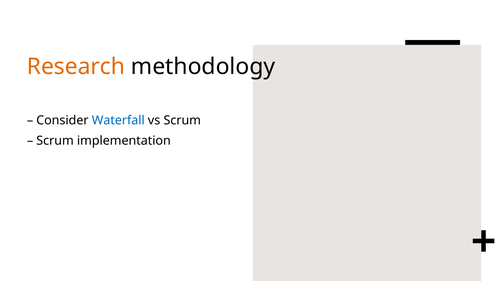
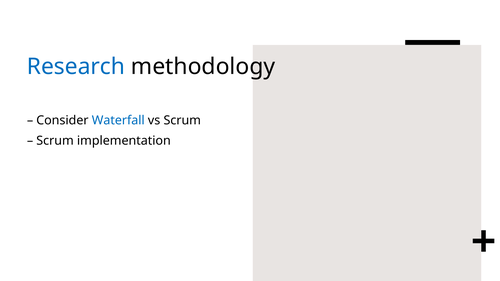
Research colour: orange -> blue
